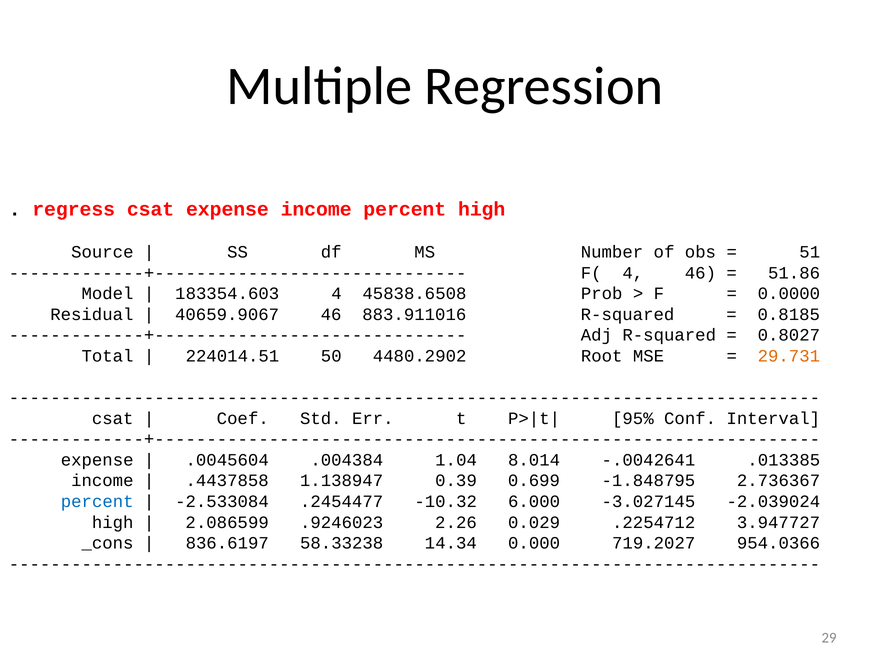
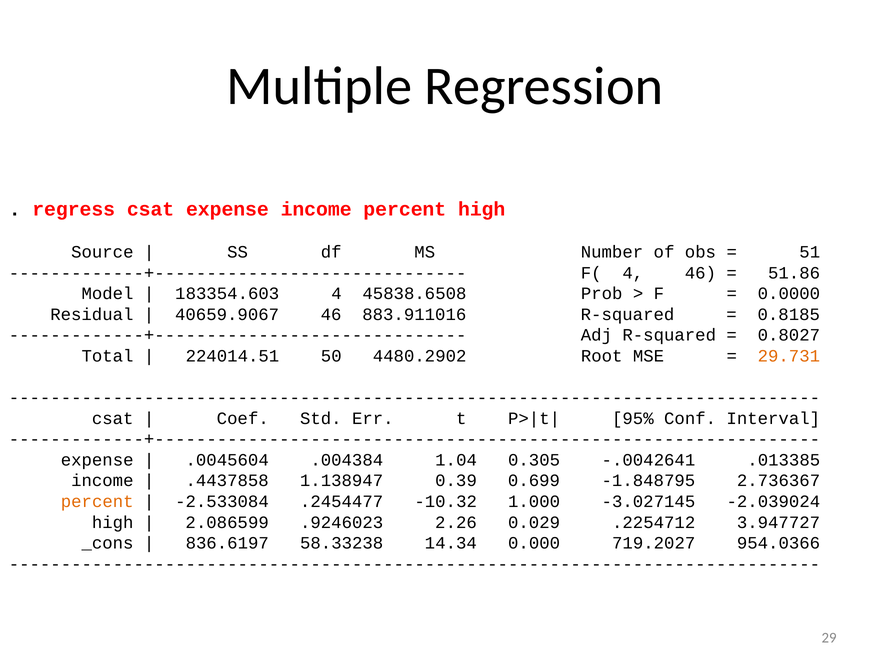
8.014: 8.014 -> 0.305
percent at (97, 501) colour: blue -> orange
6.000: 6.000 -> 1.000
